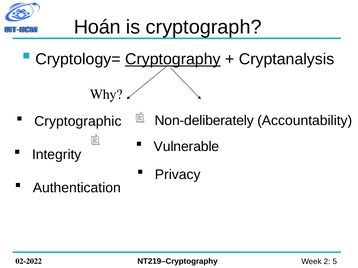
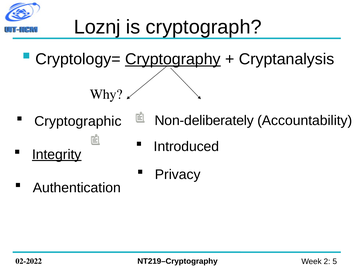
Hoán: Hoán -> Loznj
Vulnerable: Vulnerable -> Introduced
Integrity underline: none -> present
